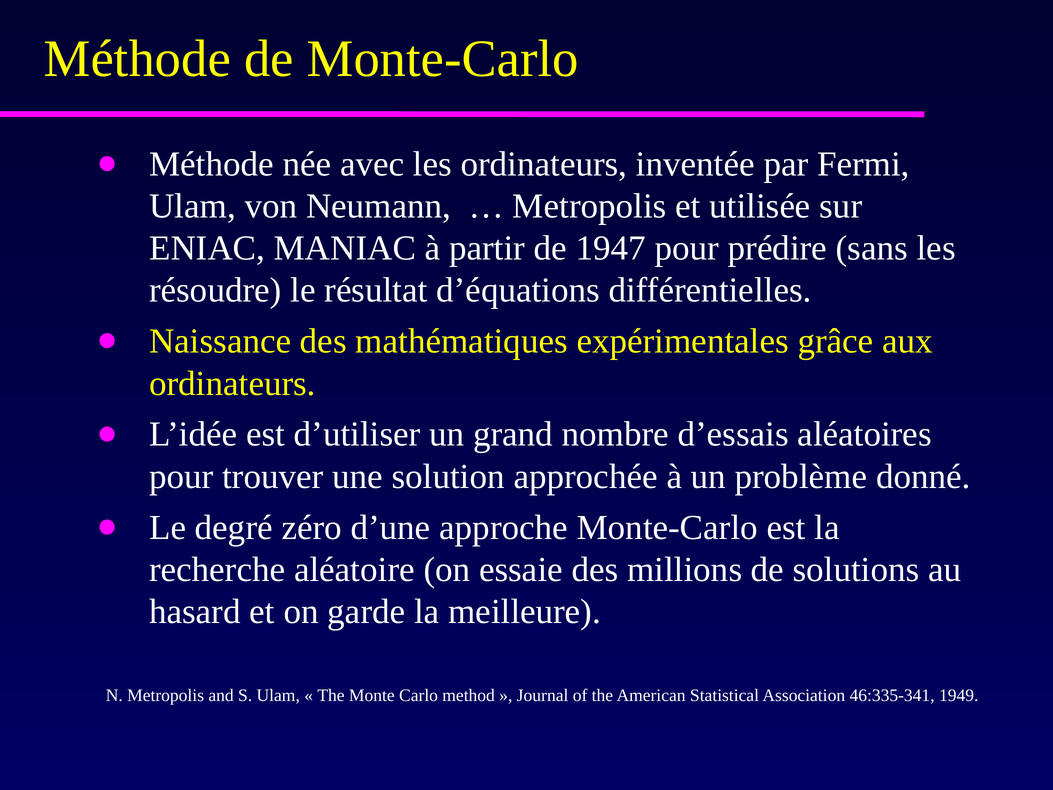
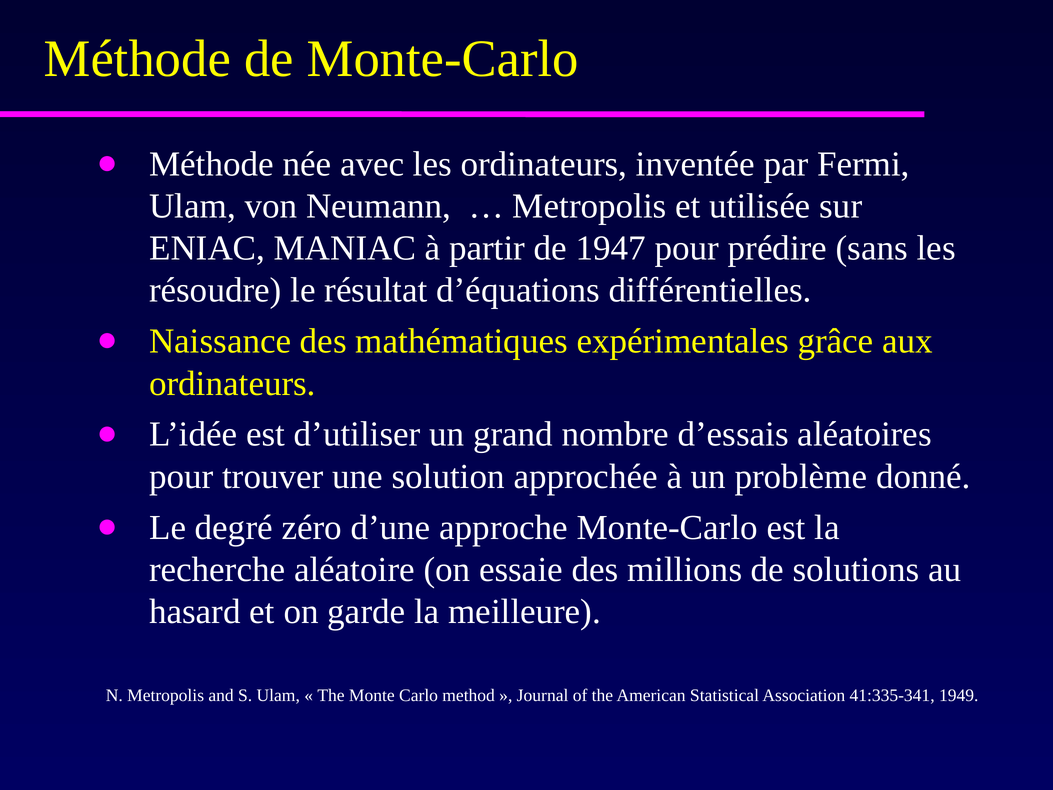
46:335-341: 46:335-341 -> 41:335-341
